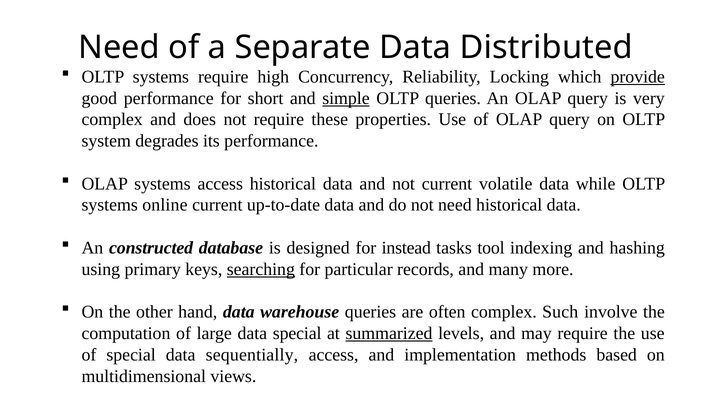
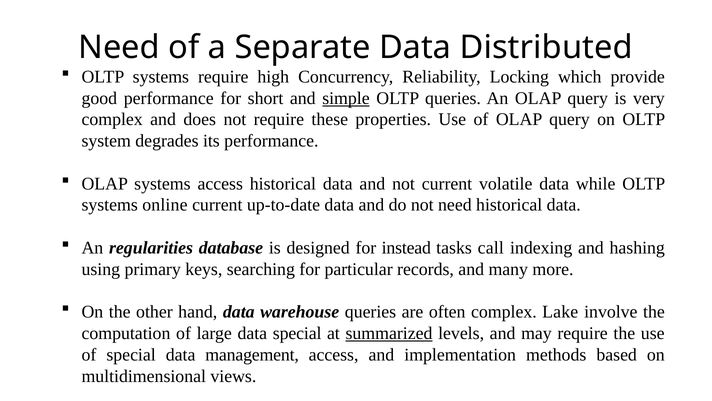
provide underline: present -> none
constructed: constructed -> regularities
tool: tool -> call
searching underline: present -> none
Such: Such -> Lake
sequentially: sequentially -> management
